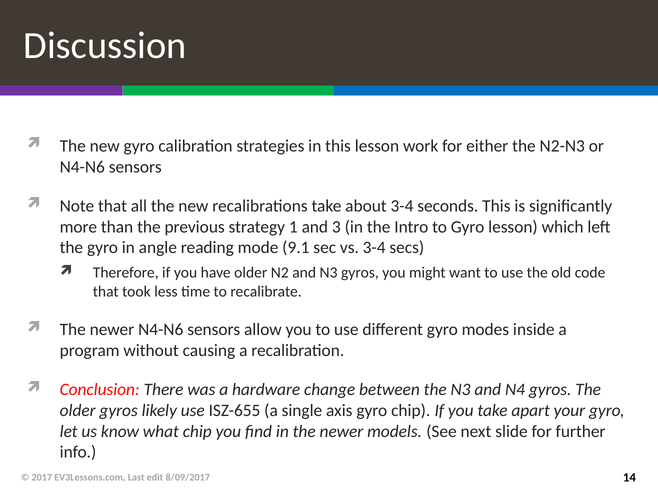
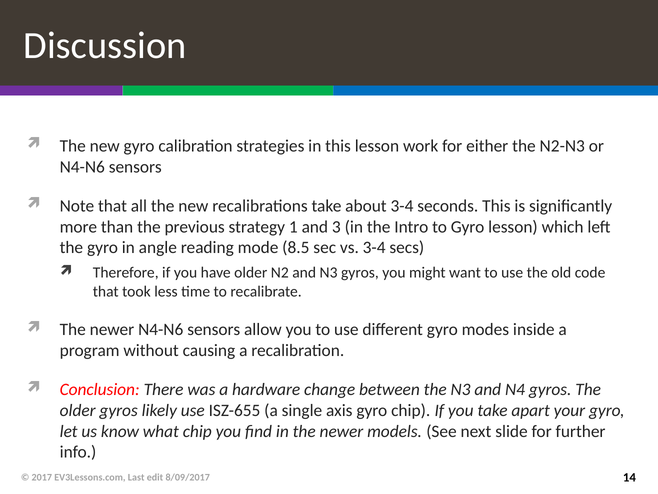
9.1: 9.1 -> 8.5
